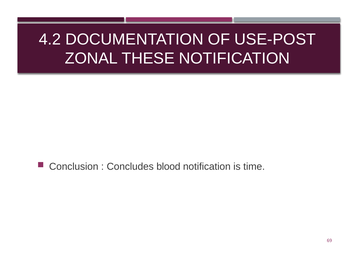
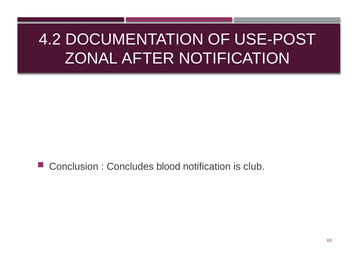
THESE: THESE -> AFTER
time: time -> club
